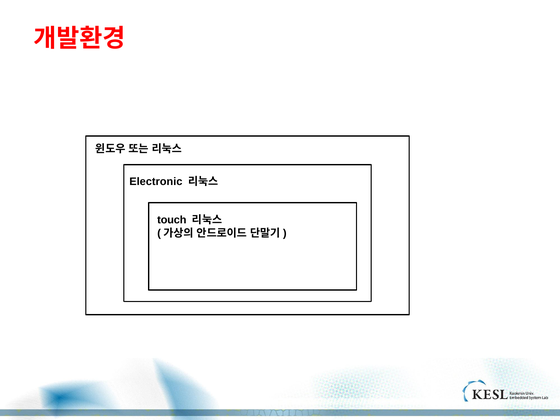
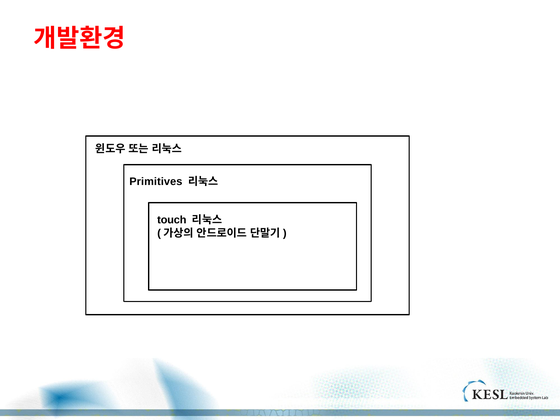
Electronic: Electronic -> Primitives
